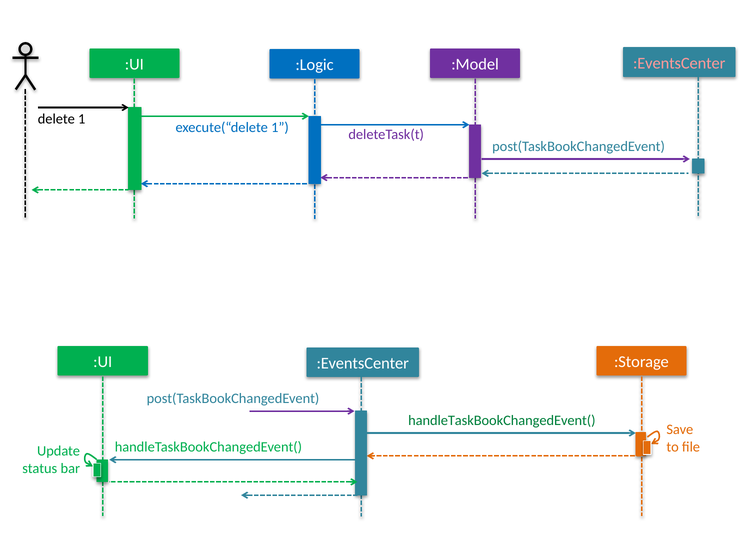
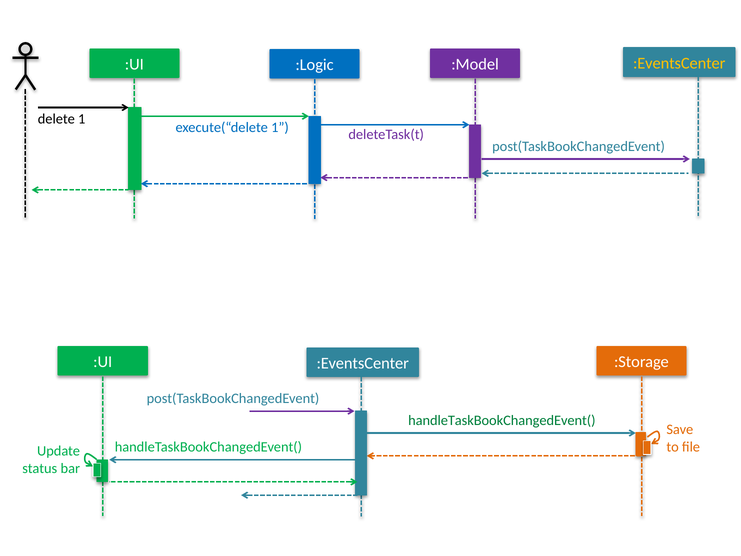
:EventsCenter at (679, 63) colour: pink -> yellow
